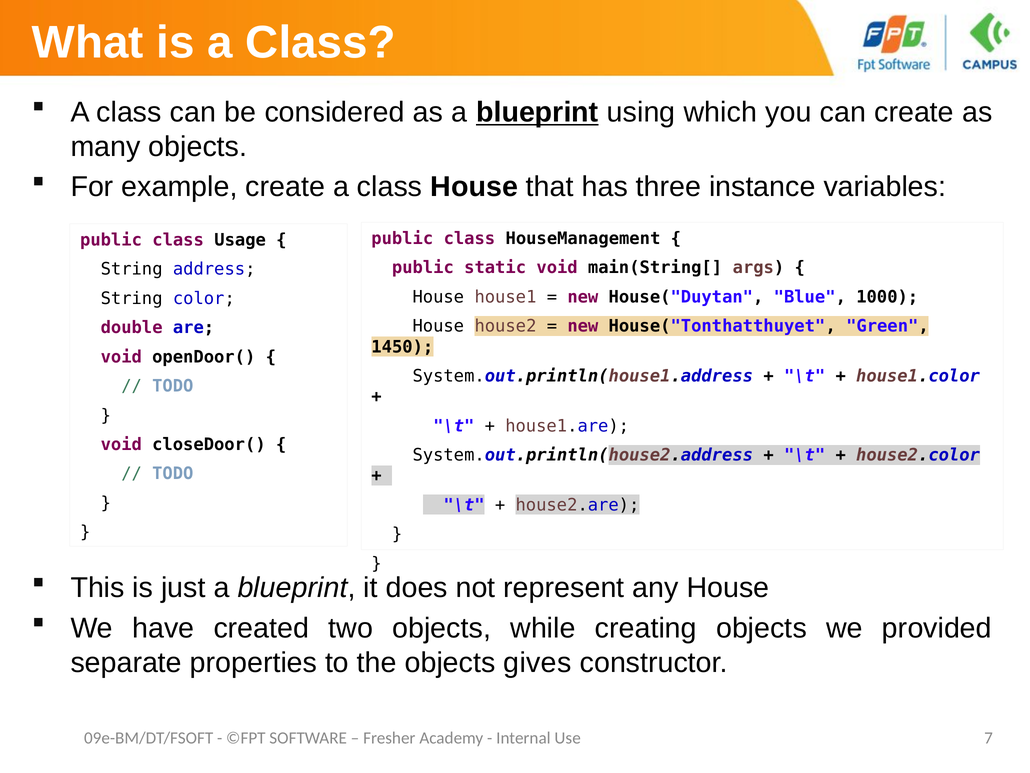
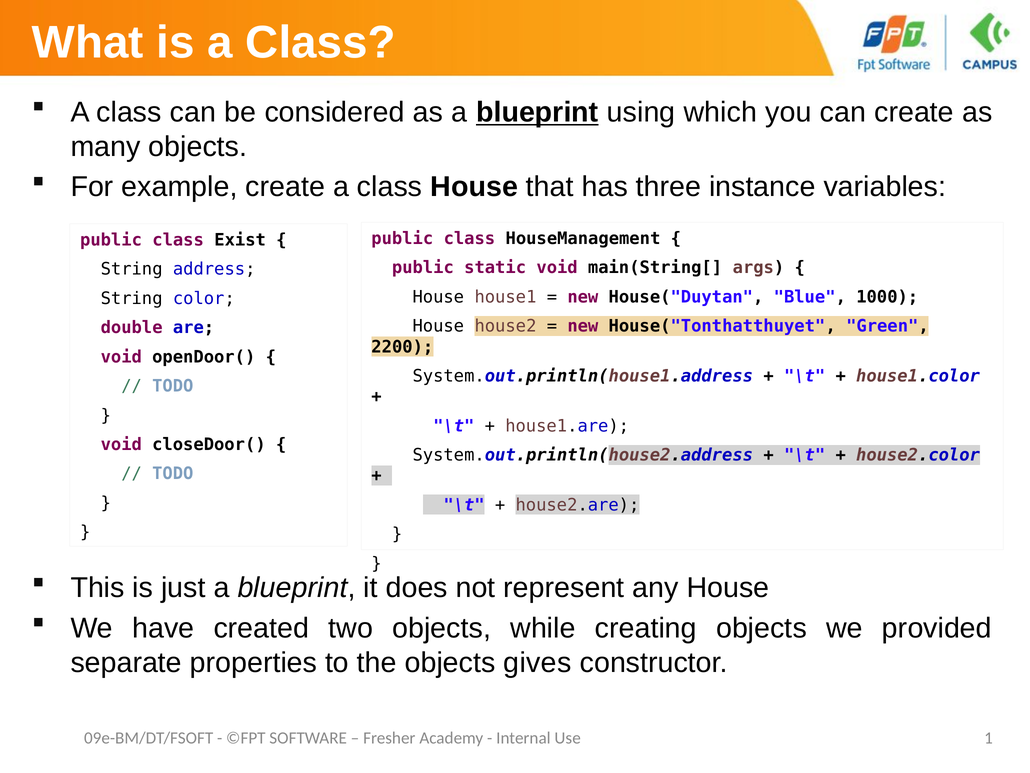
Usage: Usage -> Exist
1450: 1450 -> 2200
7: 7 -> 1
